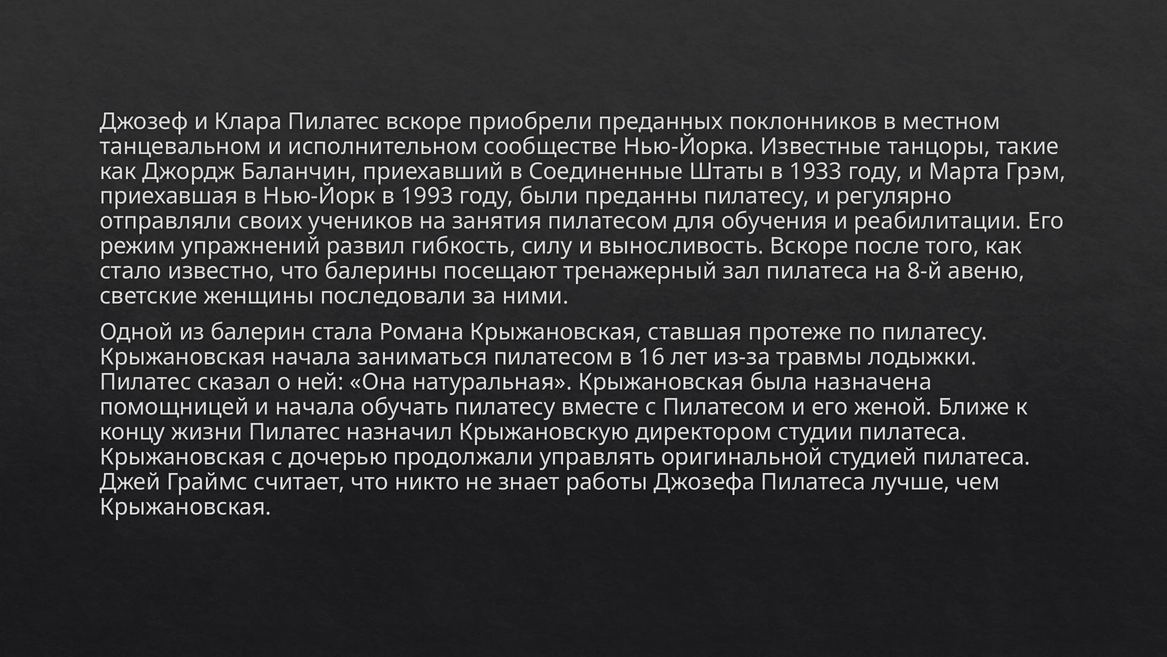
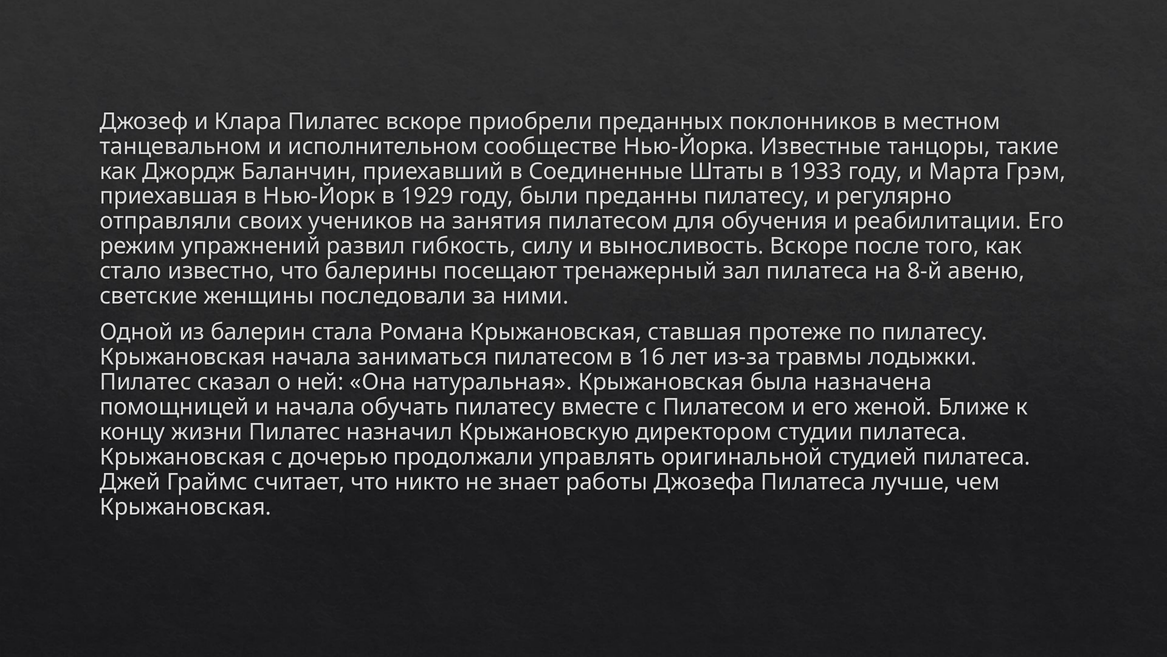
1993: 1993 -> 1929
